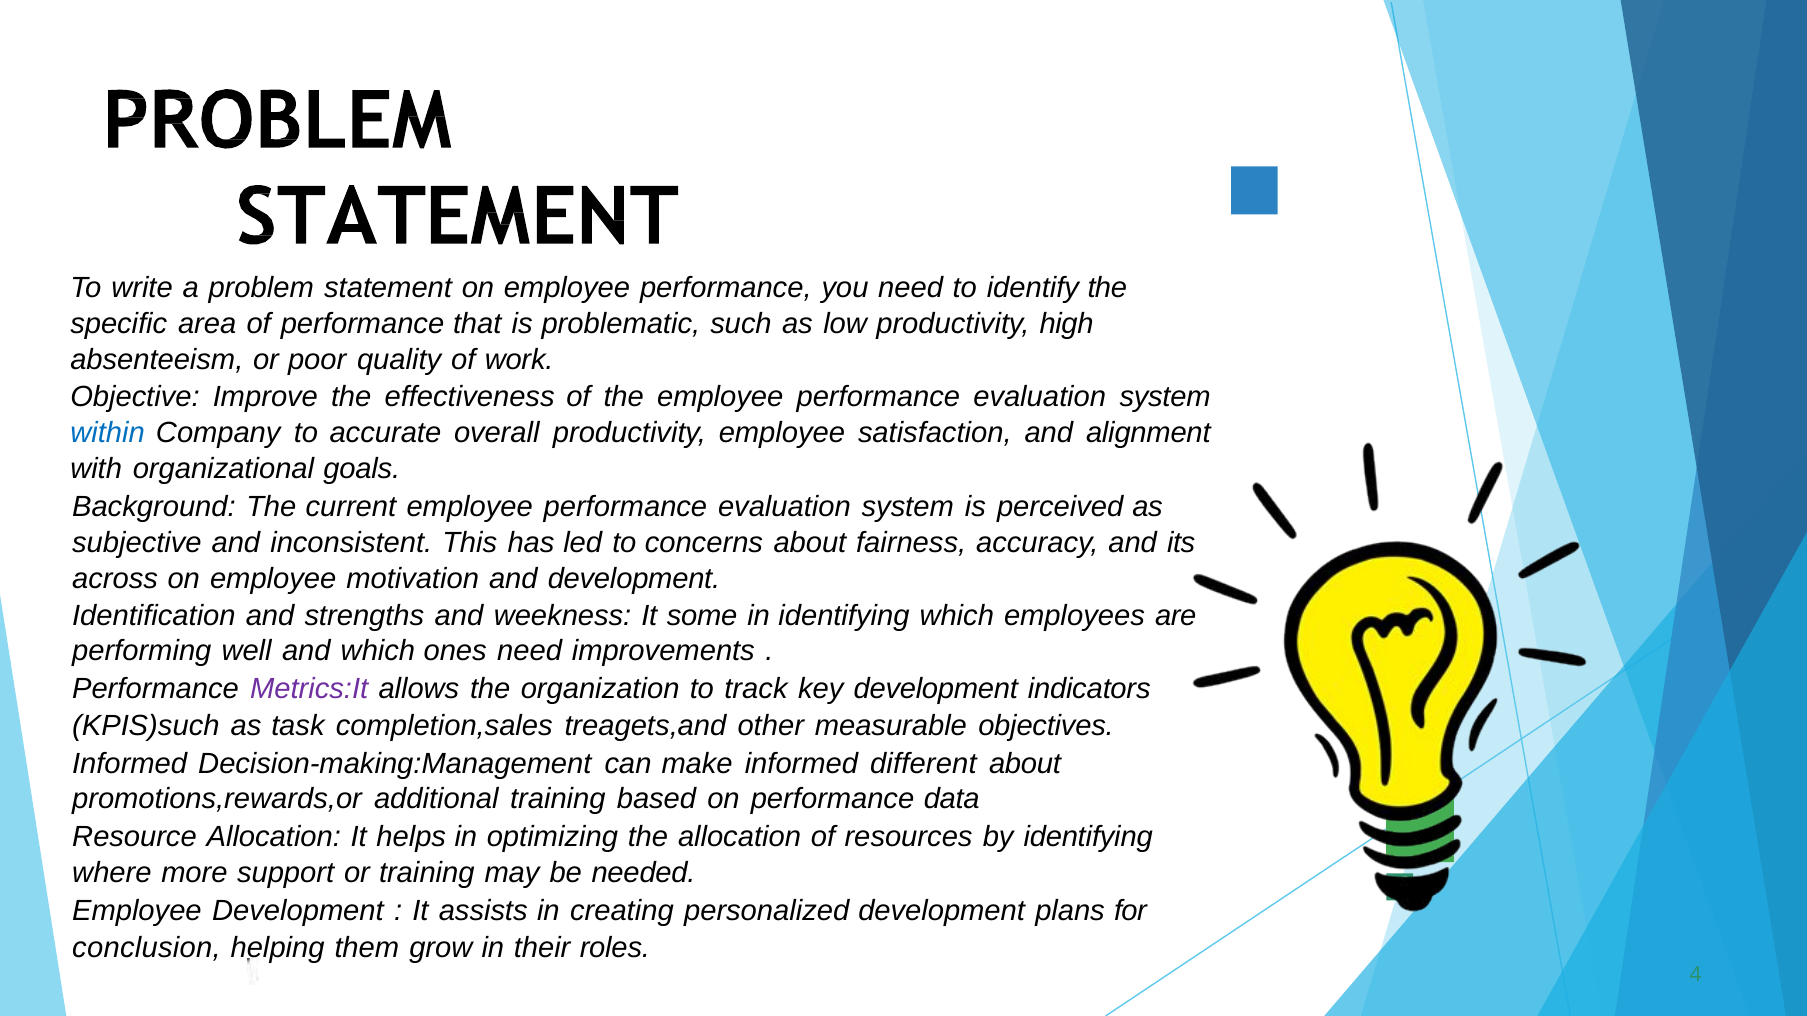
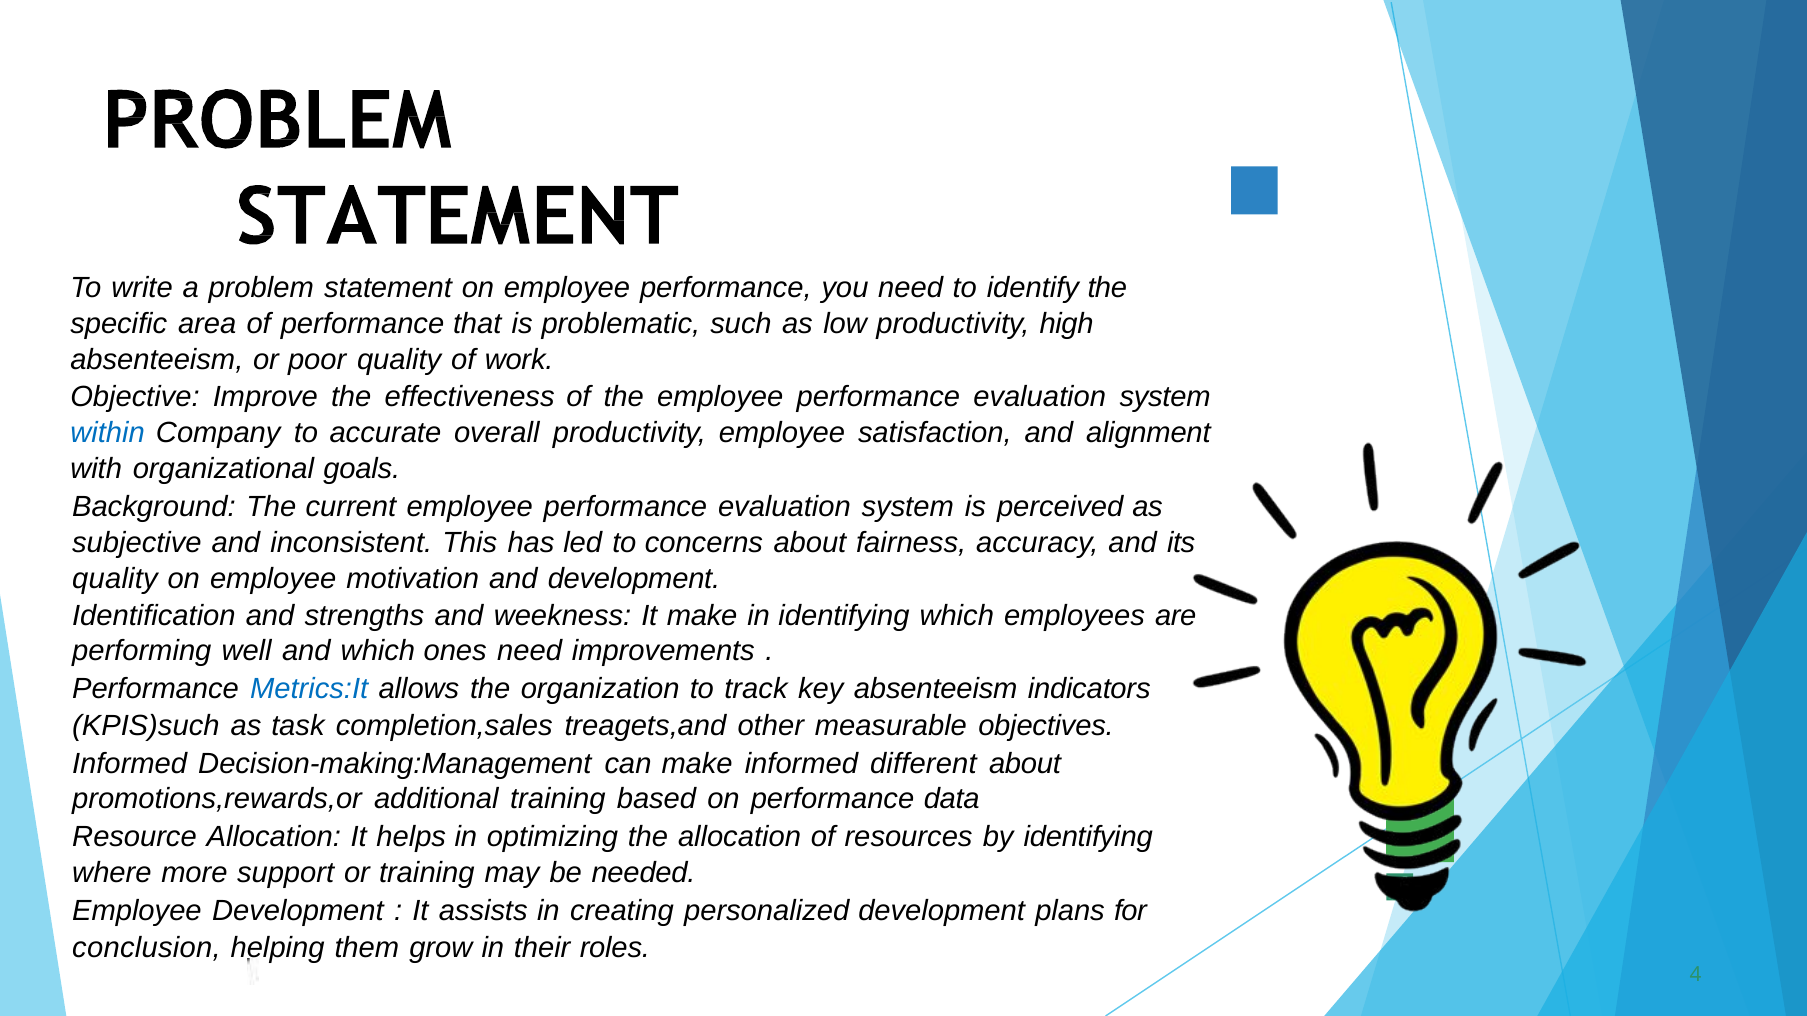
across at (115, 579): across -> quality
It some: some -> make
Metrics:It colour: purple -> blue
key development: development -> absenteeism
